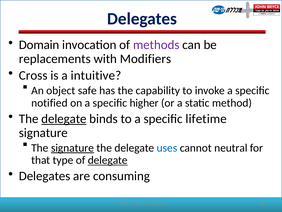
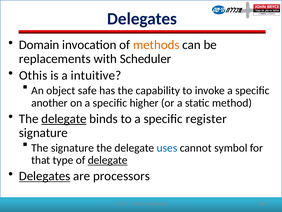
methods colour: purple -> orange
Modifiers: Modifiers -> Scheduler
Cross: Cross -> Othis
notified: notified -> another
lifetime: lifetime -> register
signature at (72, 148) underline: present -> none
neutral: neutral -> symbol
Delegates at (45, 176) underline: none -> present
consuming: consuming -> processors
